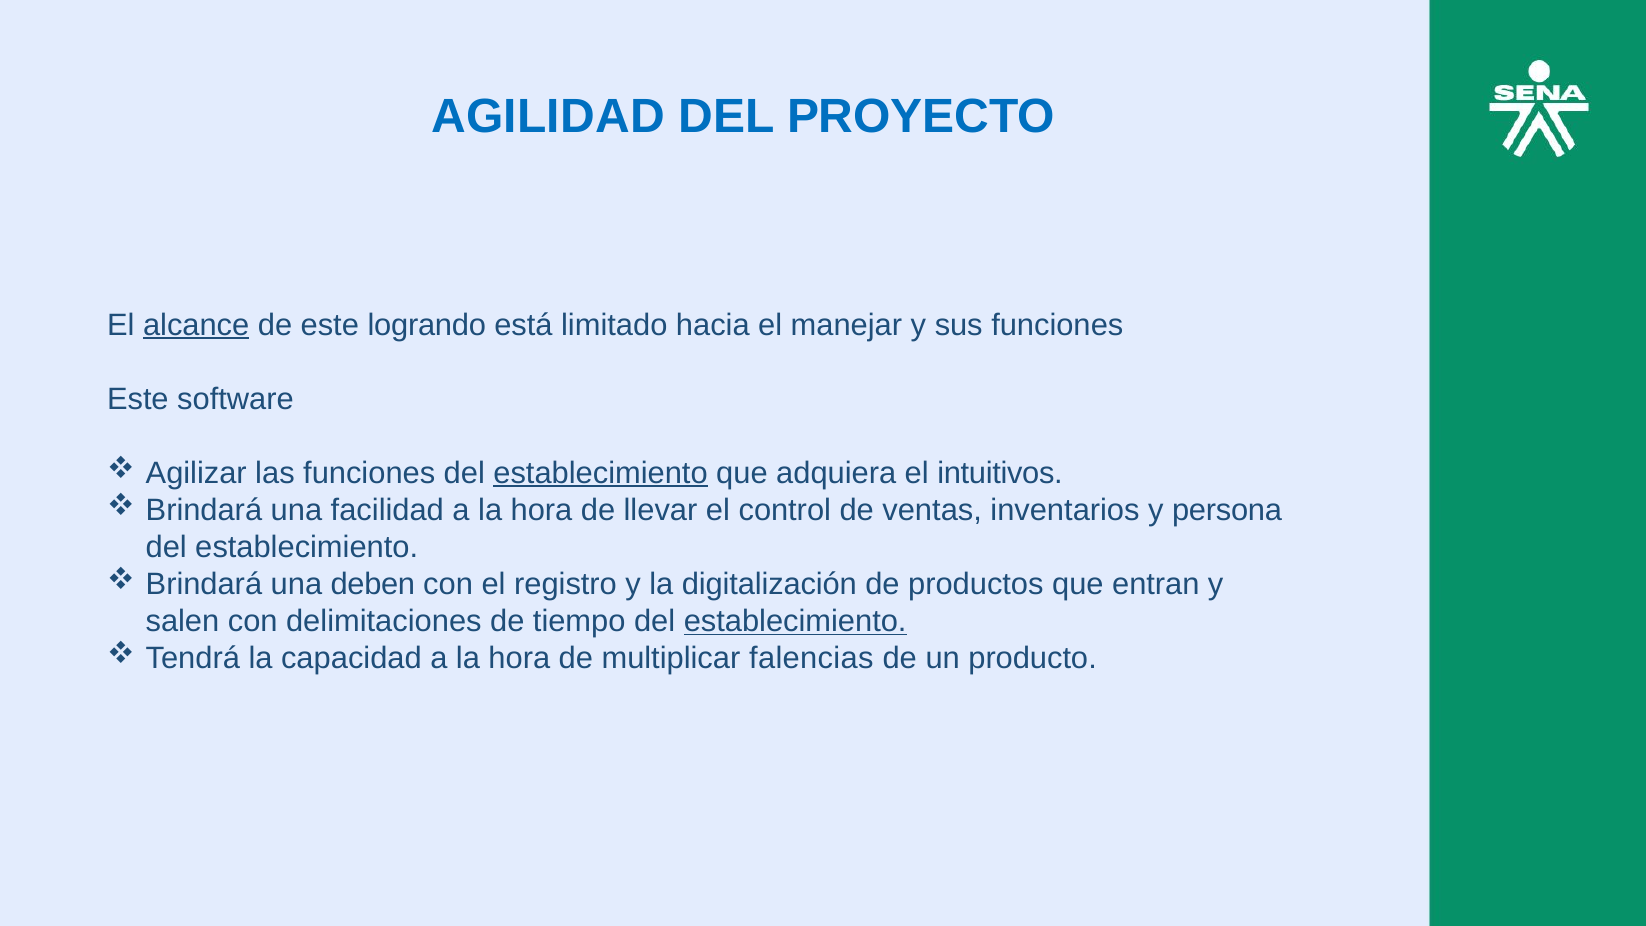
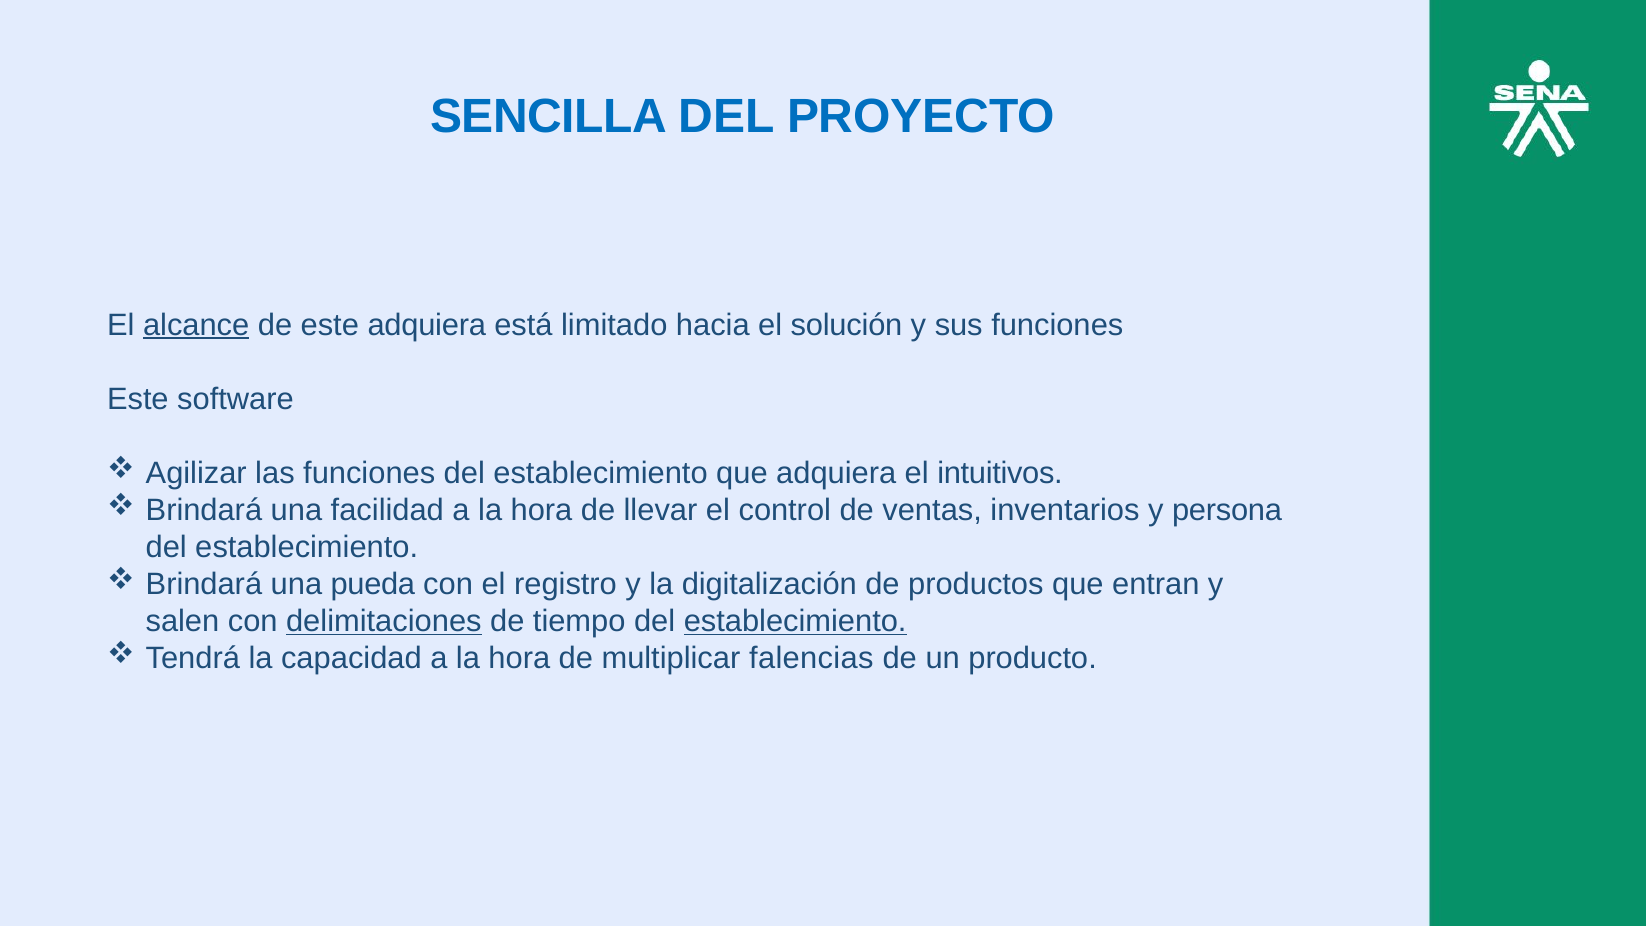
AGILIDAD: AGILIDAD -> SENCILLA
este logrando: logrando -> adquiera
manejar: manejar -> solución
establecimiento at (601, 473) underline: present -> none
deben: deben -> pueda
delimitaciones underline: none -> present
